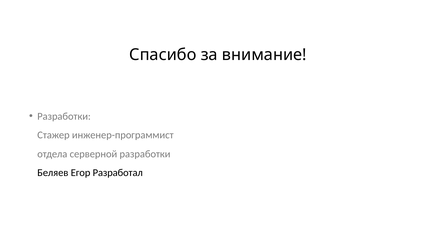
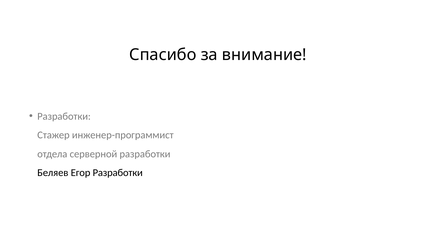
Егор Разработал: Разработал -> Разработки
